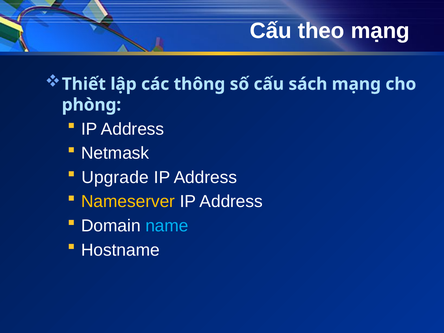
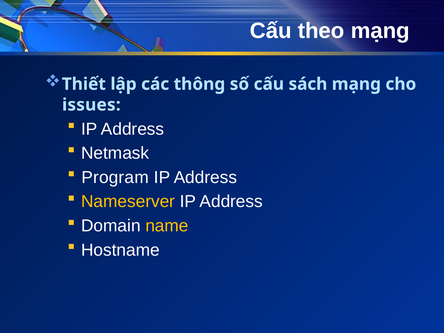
phòng: phòng -> issues
Upgrade: Upgrade -> Program
name colour: light blue -> yellow
